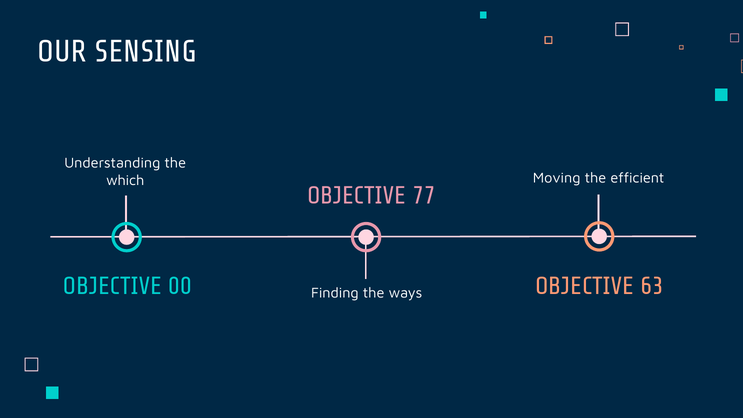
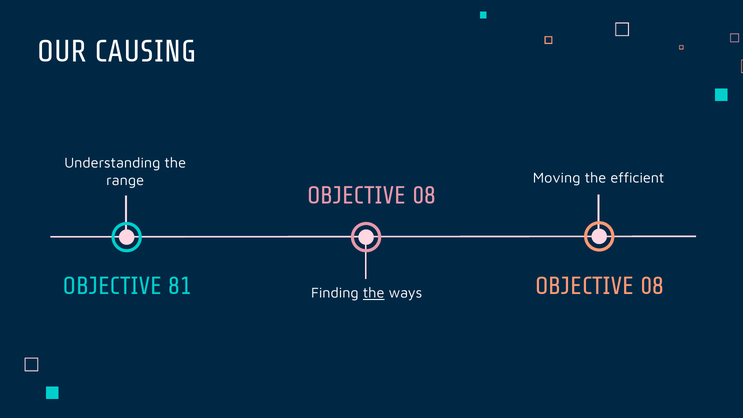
SENSING: SENSING -> CAUSING
which: which -> range
77 at (424, 196): 77 -> 08
00: 00 -> 81
63 at (652, 286): 63 -> 08
the at (374, 293) underline: none -> present
